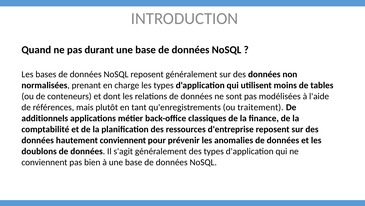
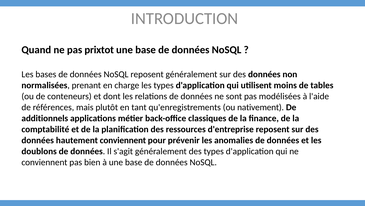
durant: durant -> prixtot
traitement: traitement -> nativement
